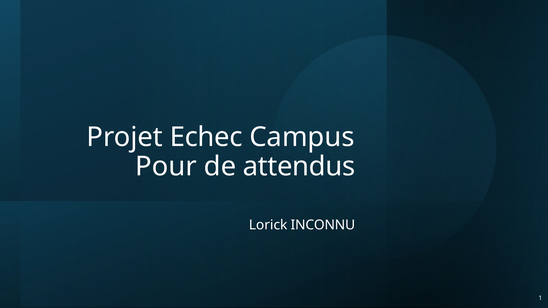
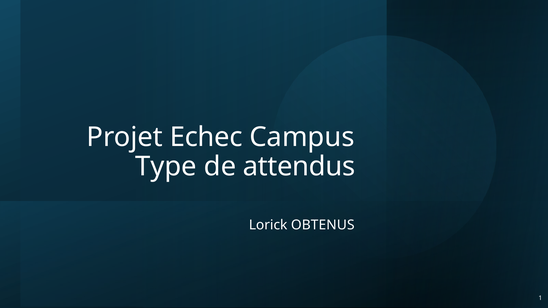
Pour: Pour -> Type
INCONNU: INCONNU -> OBTENUS
